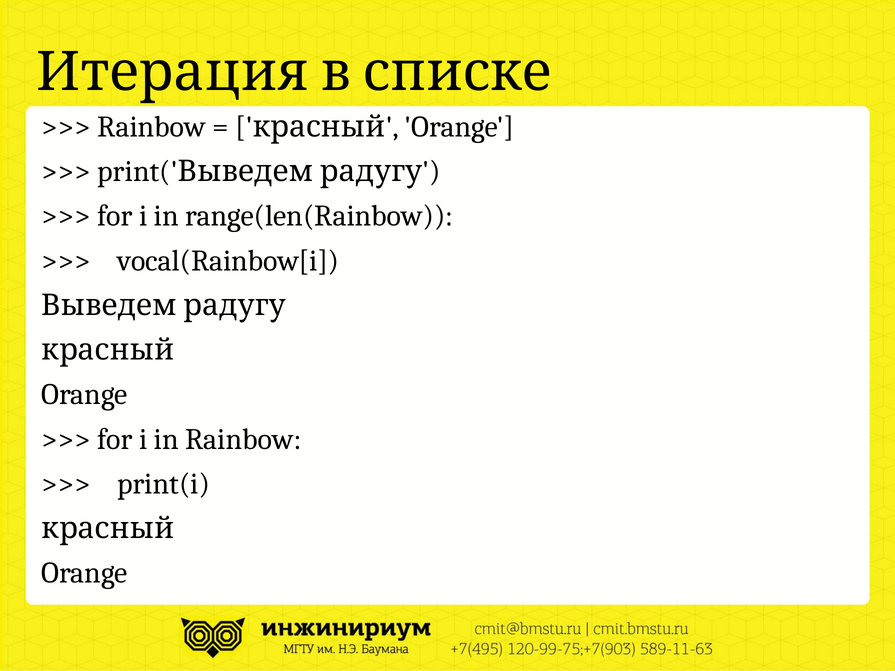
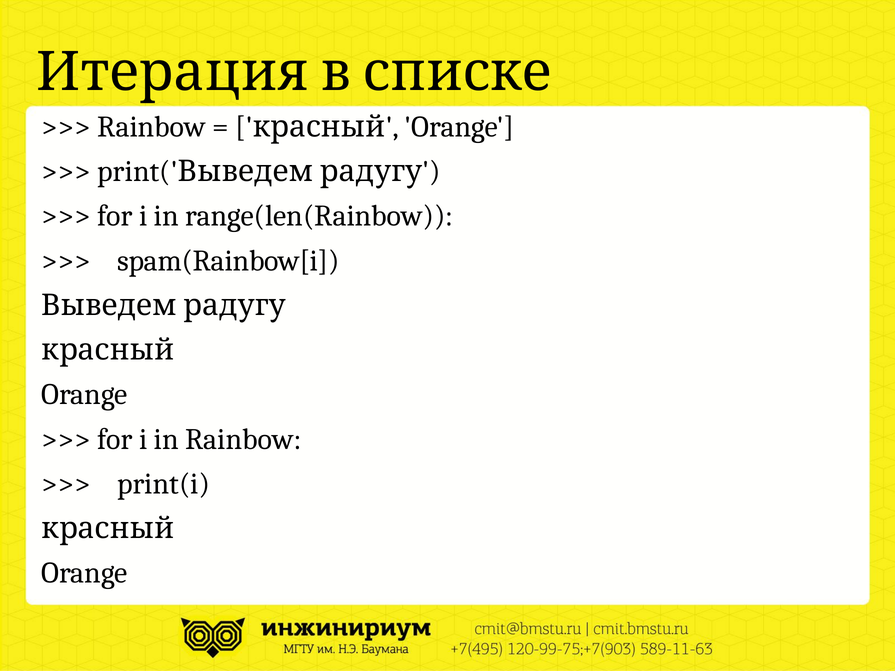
vocal(Rainbow[i: vocal(Rainbow[i -> spam(Rainbow[i
